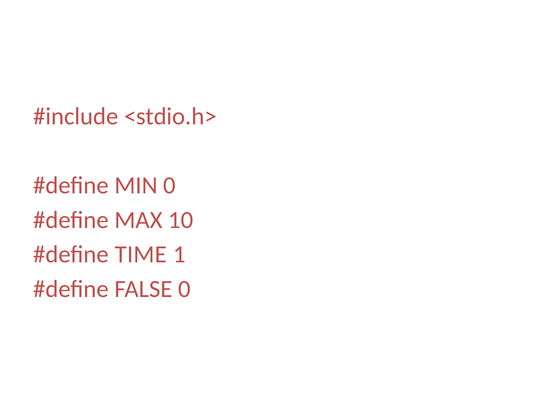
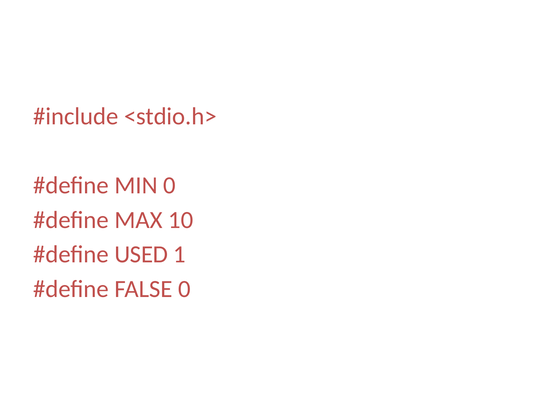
TIME: TIME -> USED
